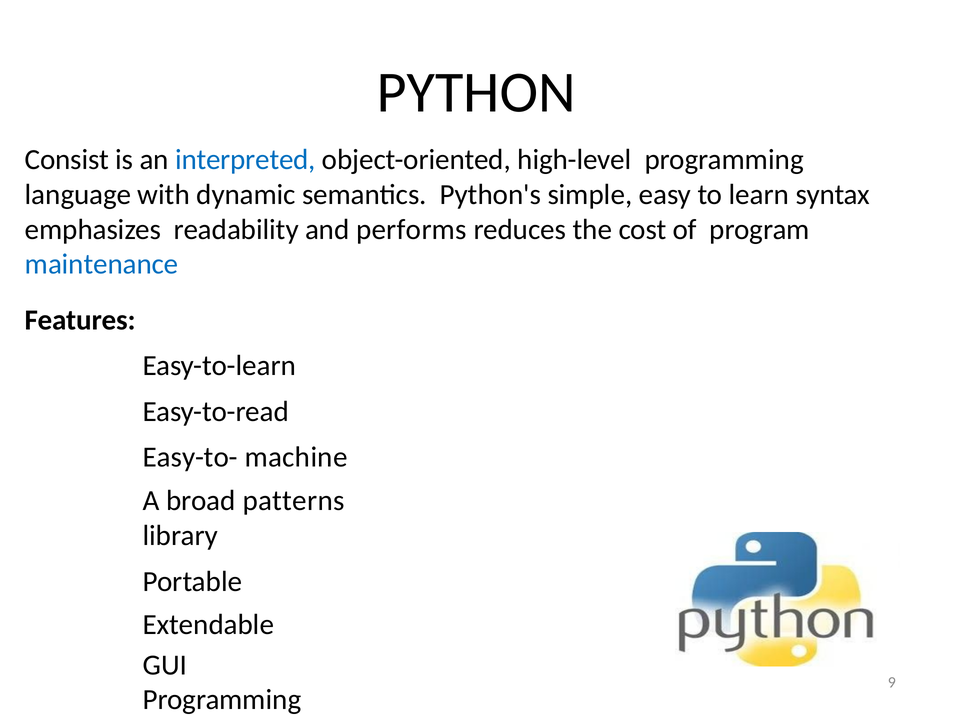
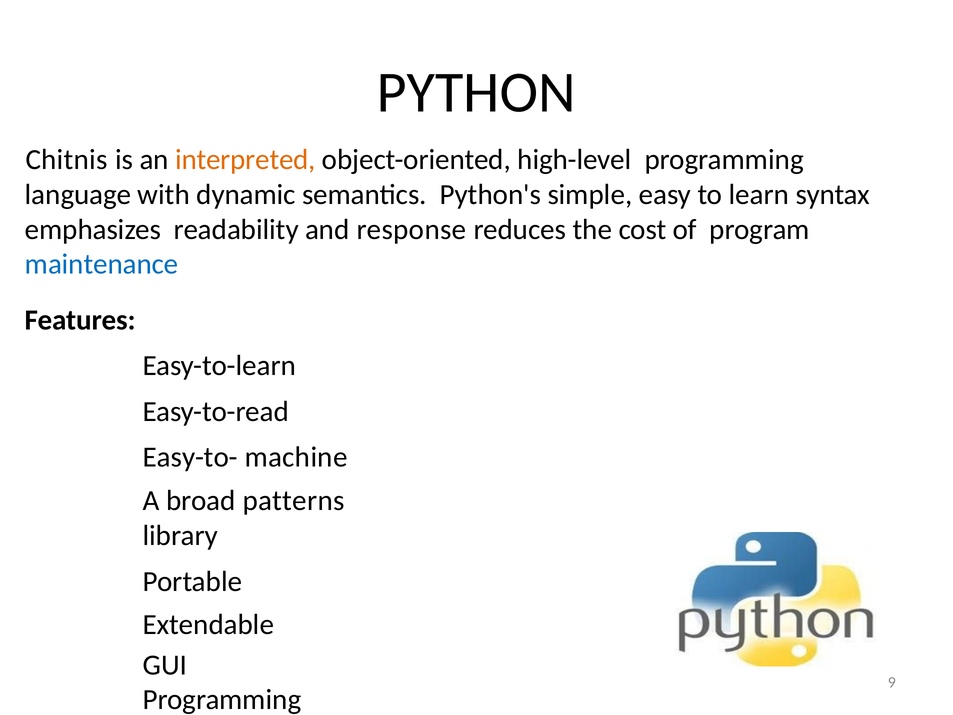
Consist: Consist -> Chitnis
interpreted colour: blue -> orange
performs: performs -> response
